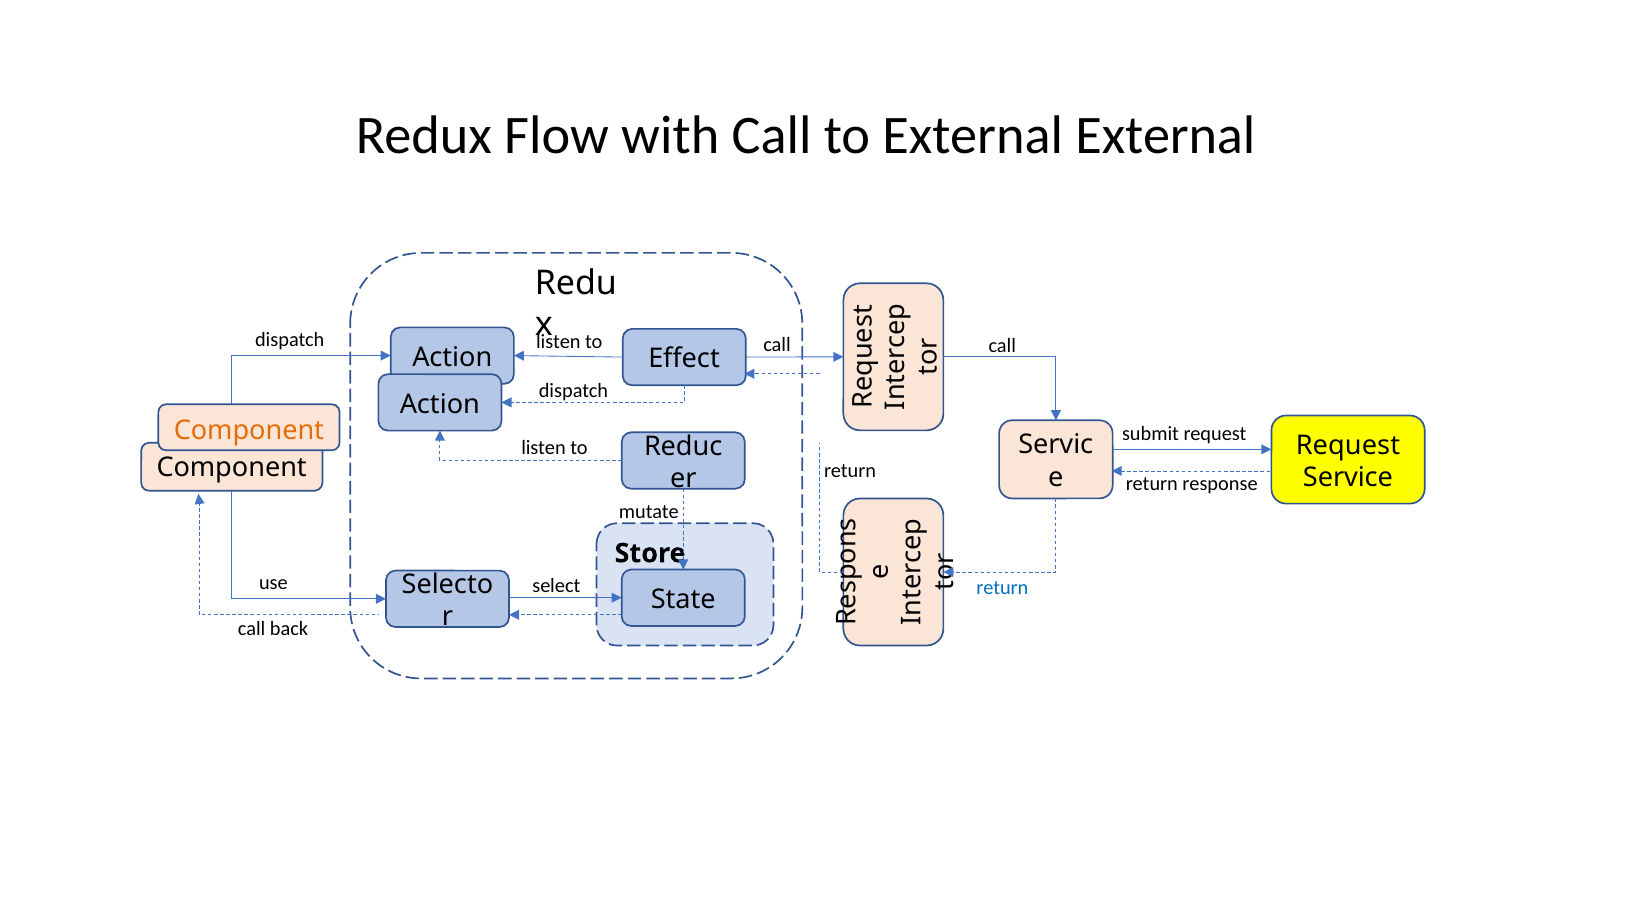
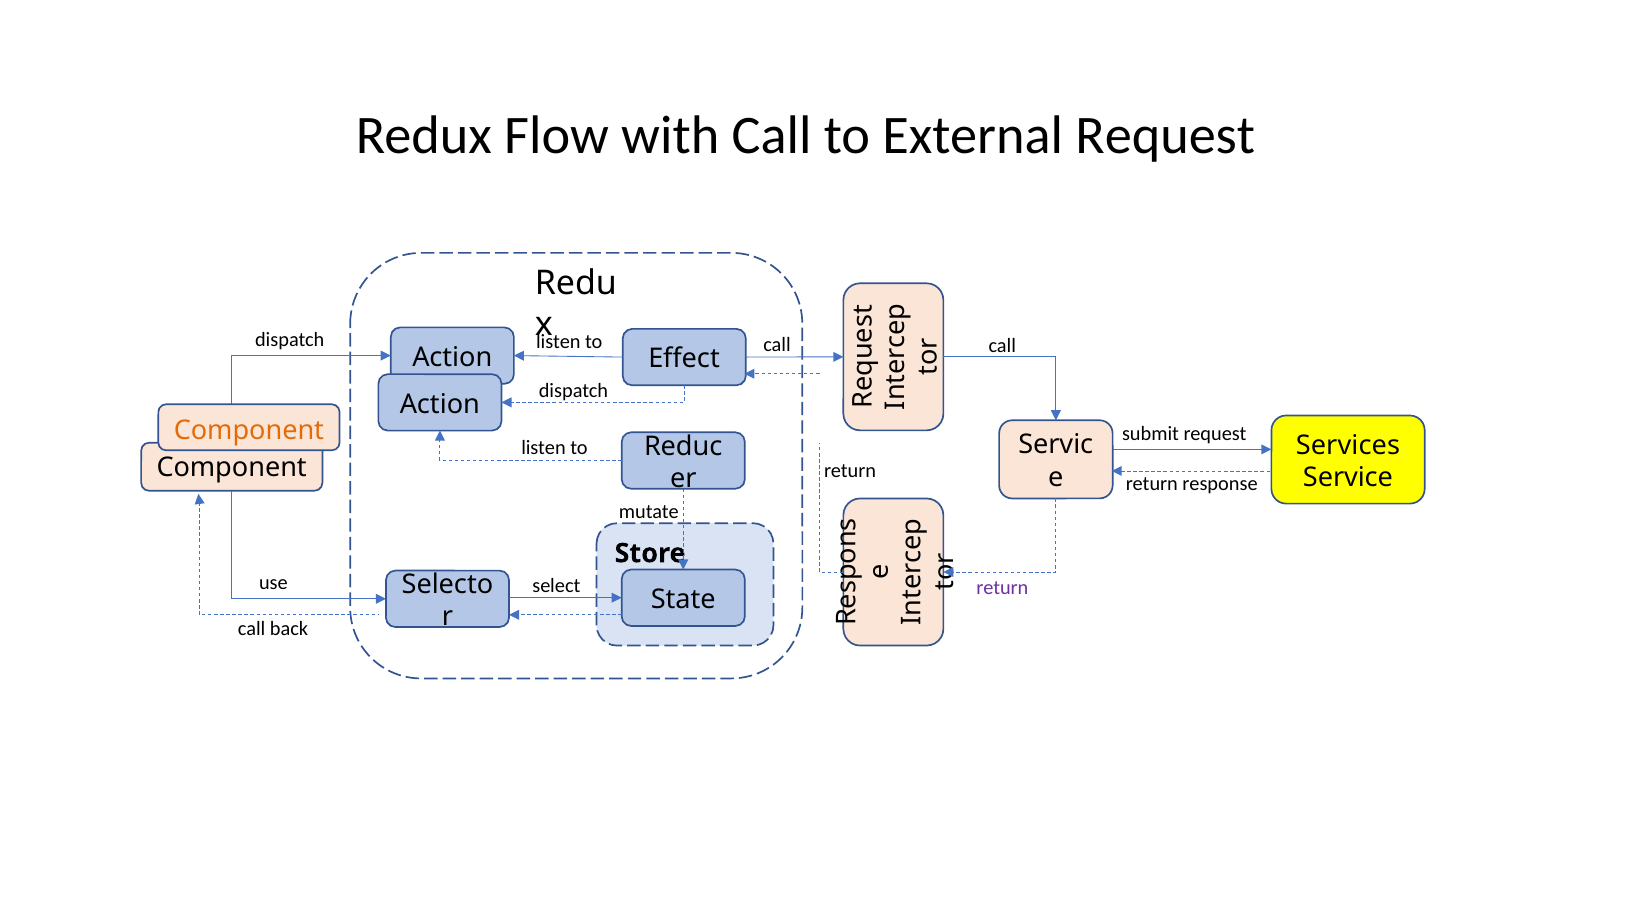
External External: External -> Request
Request at (1348, 445): Request -> Services
return at (1002, 588) colour: blue -> purple
